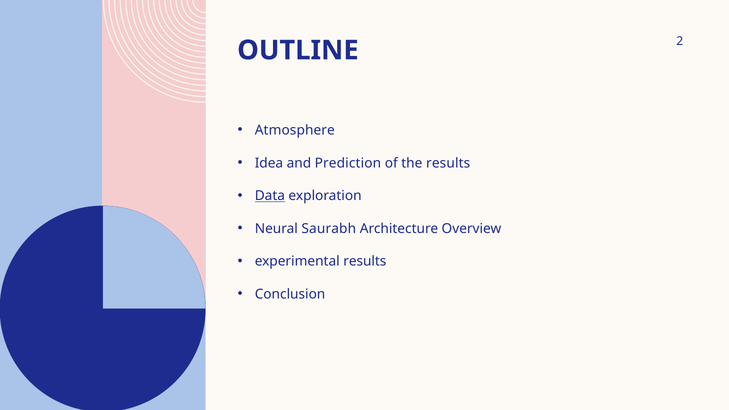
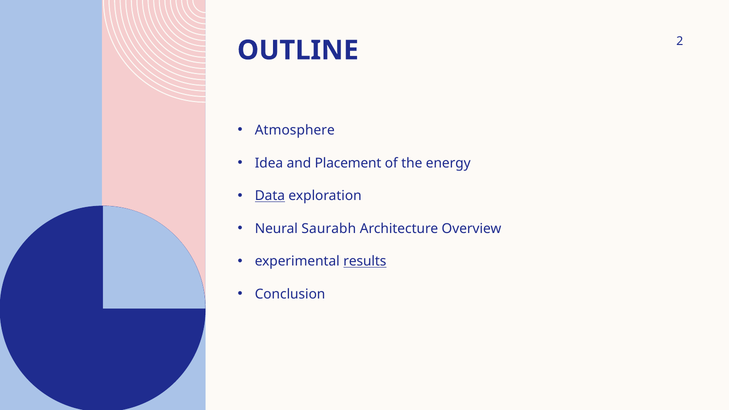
Prediction: Prediction -> Placement
the results: results -> energy
results at (365, 261) underline: none -> present
